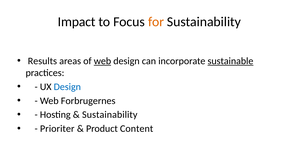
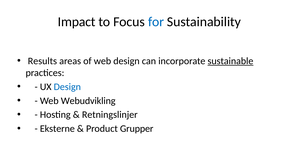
for colour: orange -> blue
web at (102, 61) underline: present -> none
Forbrugernes: Forbrugernes -> Webudvikling
Sustainability at (110, 115): Sustainability -> Retningslinjer
Prioriter: Prioriter -> Eksterne
Content: Content -> Grupper
